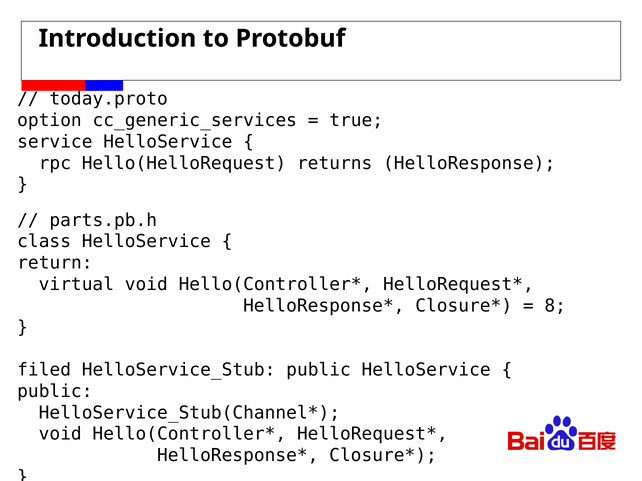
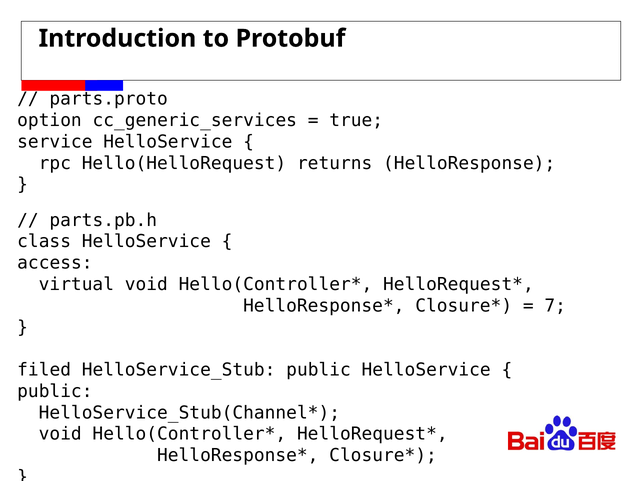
today.proto: today.proto -> parts.proto
return: return -> access
8: 8 -> 7
